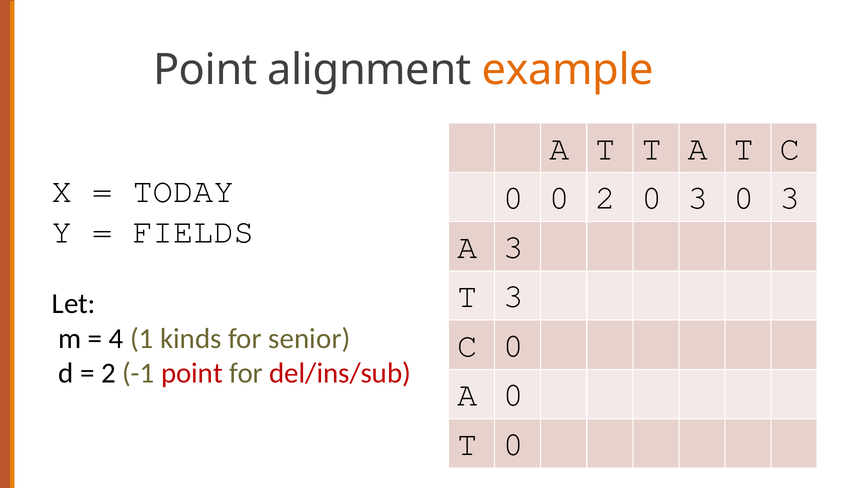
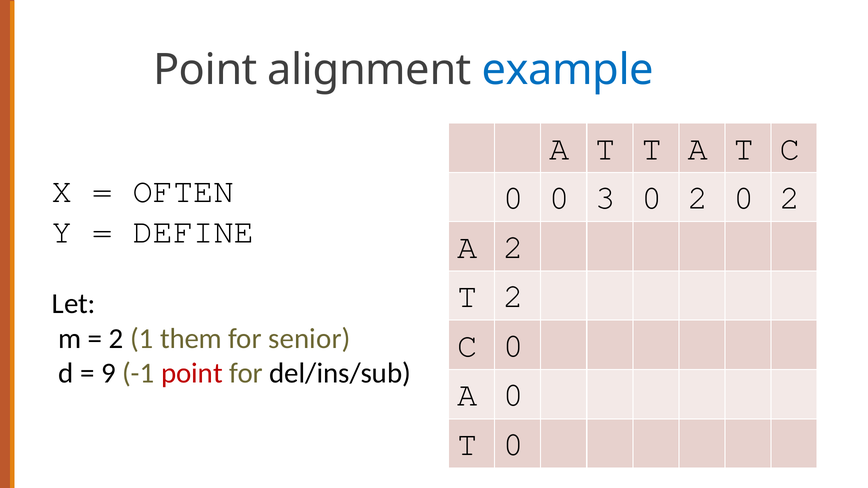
example colour: orange -> blue
TODAY: TODAY -> OFTEN
0 2: 2 -> 3
3 at (698, 198): 3 -> 2
3 at (790, 198): 3 -> 2
FIELDS: FIELDS -> DEFINE
A 3: 3 -> 2
T 3: 3 -> 2
4 at (116, 339): 4 -> 2
kinds: kinds -> them
2 at (108, 373): 2 -> 9
del/ins/sub colour: red -> black
